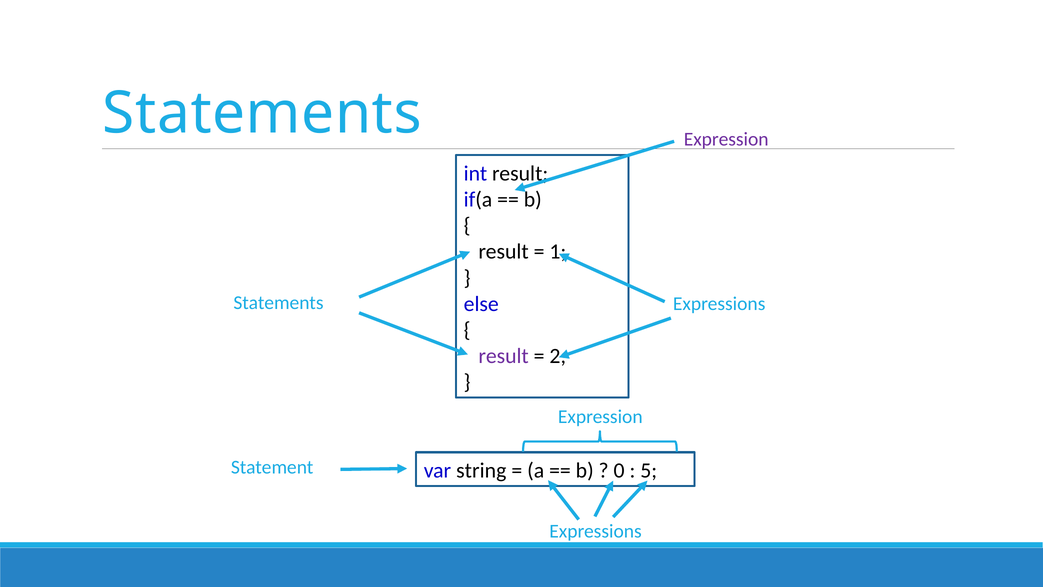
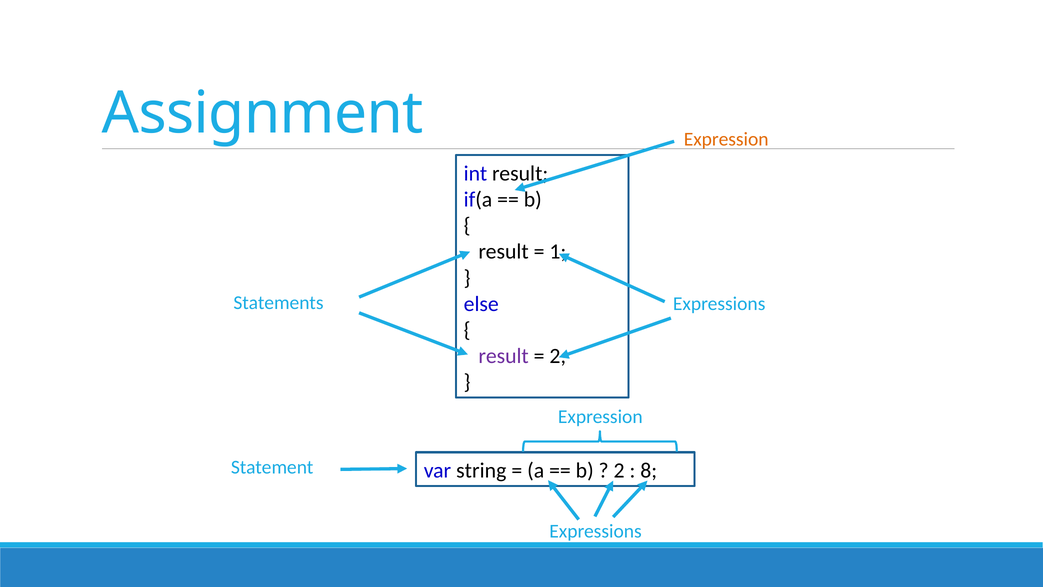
Statements at (262, 113): Statements -> Assignment
Expression at (726, 139) colour: purple -> orange
0 at (619, 470): 0 -> 2
5: 5 -> 8
